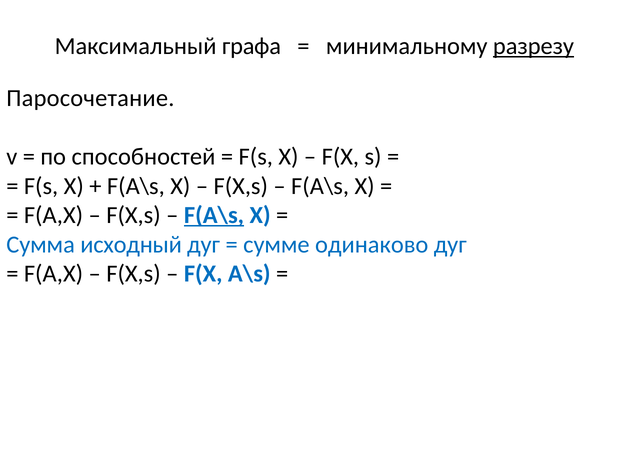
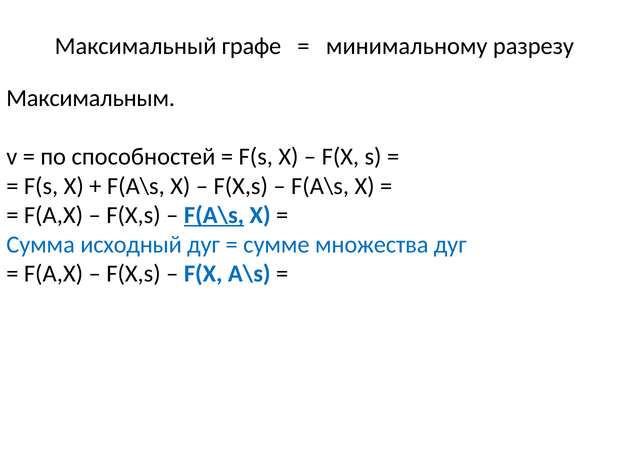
графа: графа -> графе
разрезу underline: present -> none
Паросочетание: Паросочетание -> Максимальным
одинаково: одинаково -> множества
